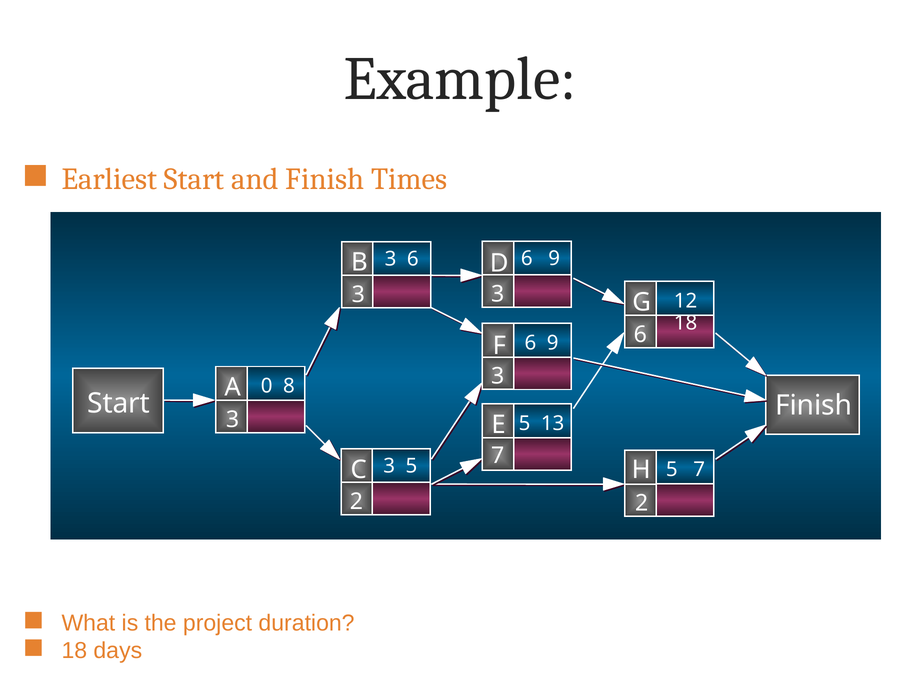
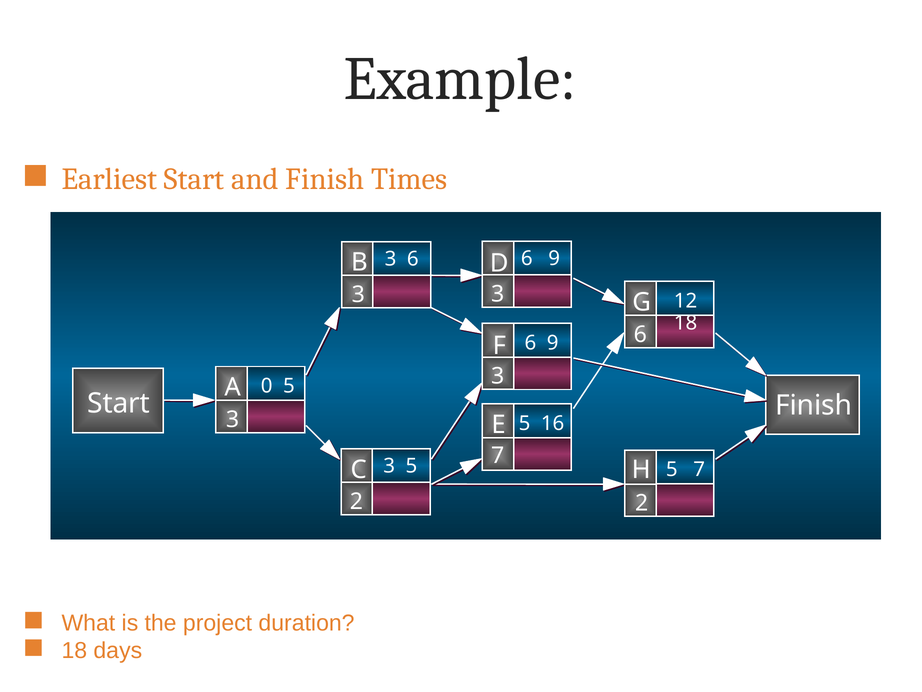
0 8: 8 -> 5
13: 13 -> 16
